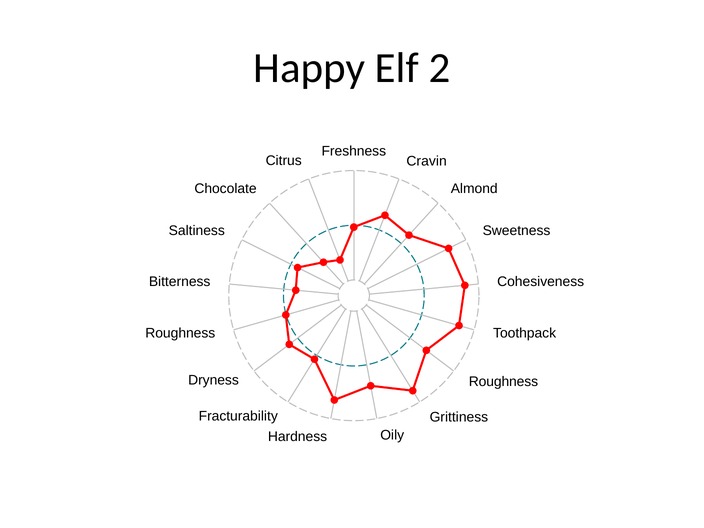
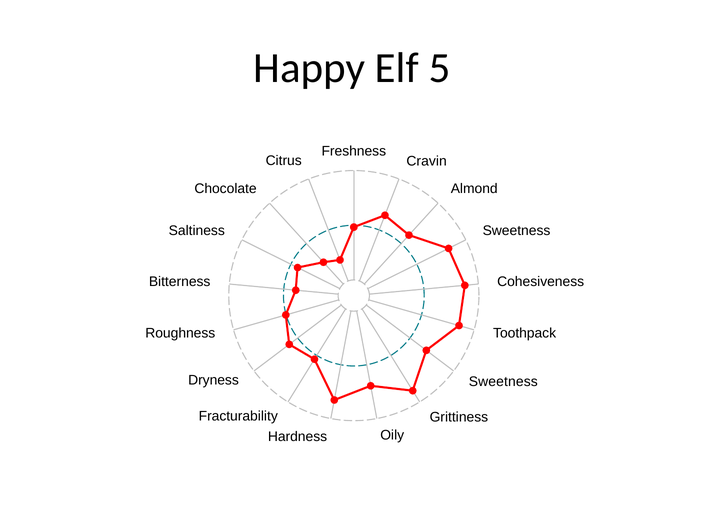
2: 2 -> 5
Roughness at (503, 382): Roughness -> Sweetness
